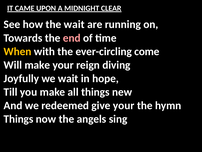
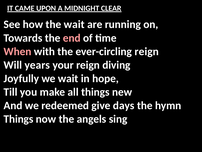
When colour: yellow -> pink
ever-circling come: come -> reign
Will make: make -> years
give your: your -> days
